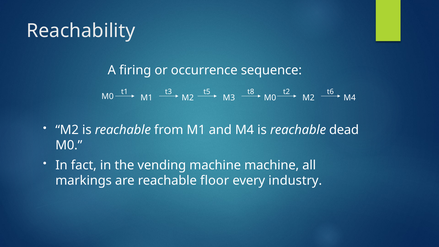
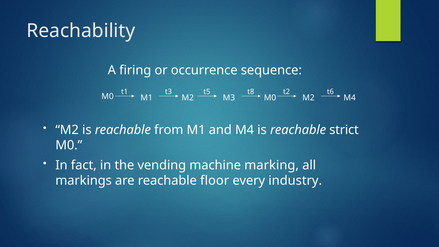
dead: dead -> strict
machine machine: machine -> marking
